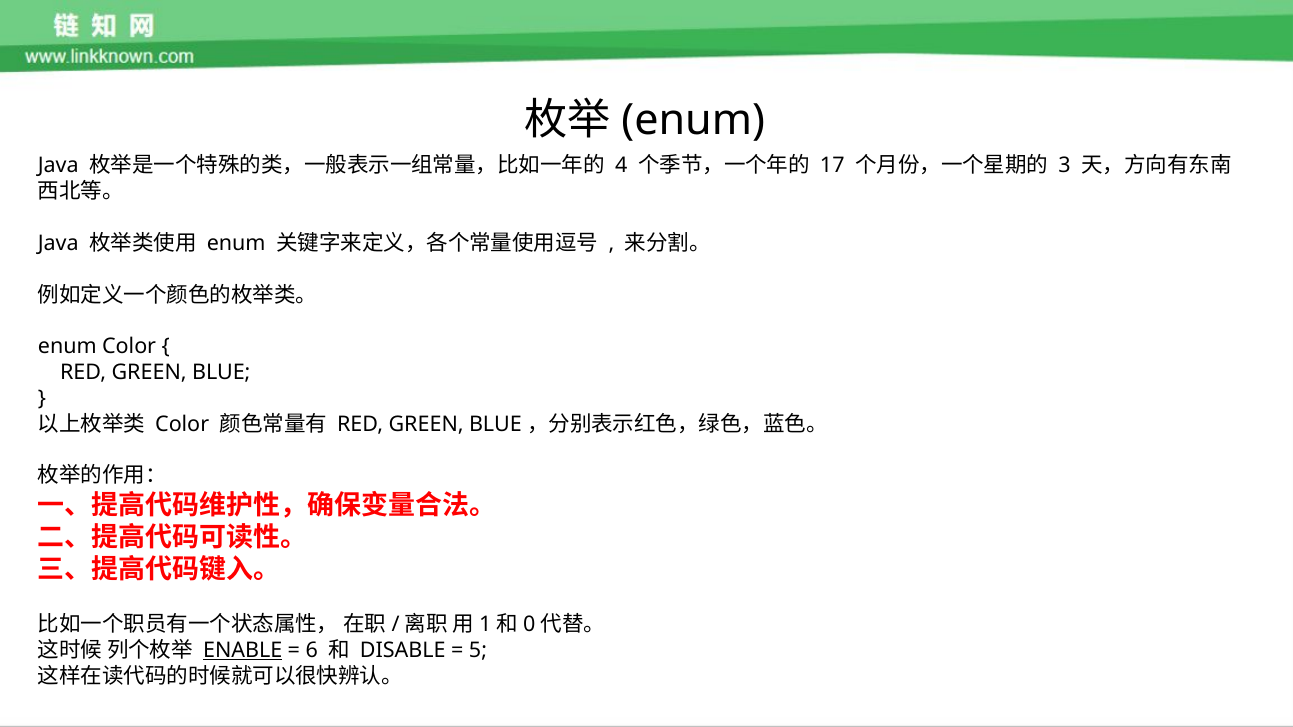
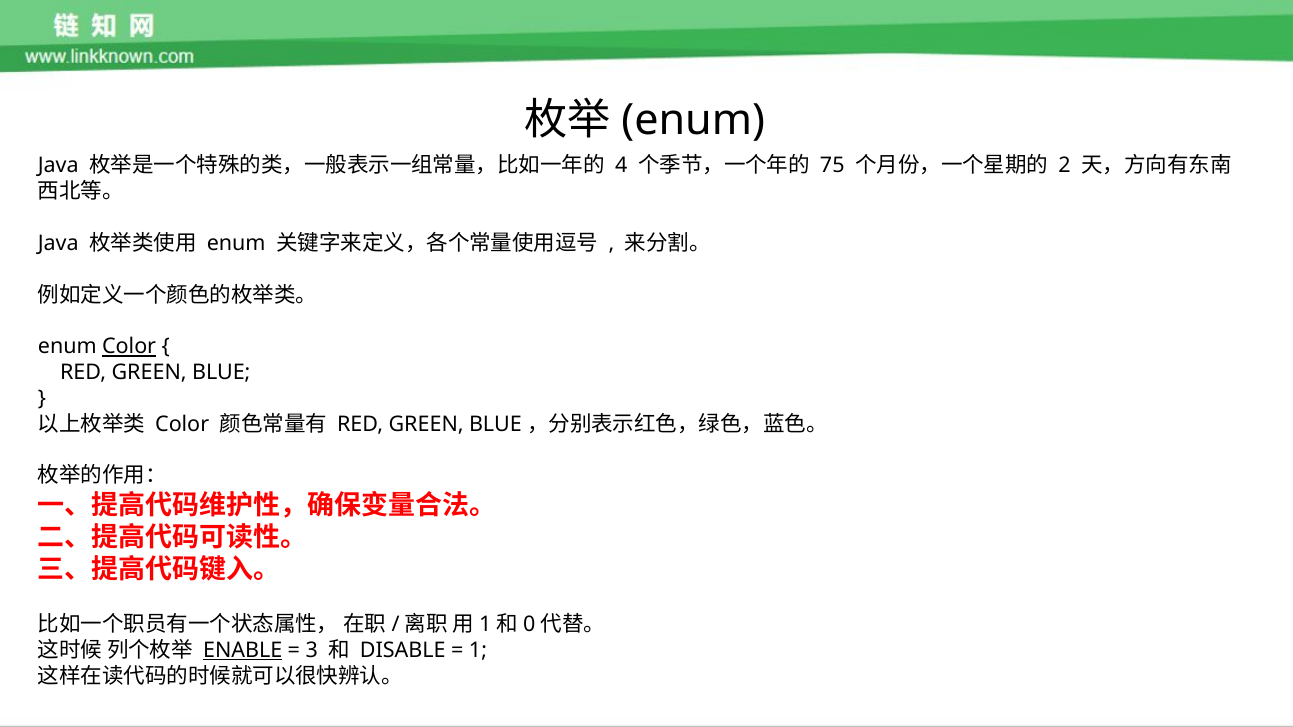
17: 17 -> 75
3: 3 -> 2
Color at (129, 347) underline: none -> present
6: 6 -> 3
5: 5 -> 1
